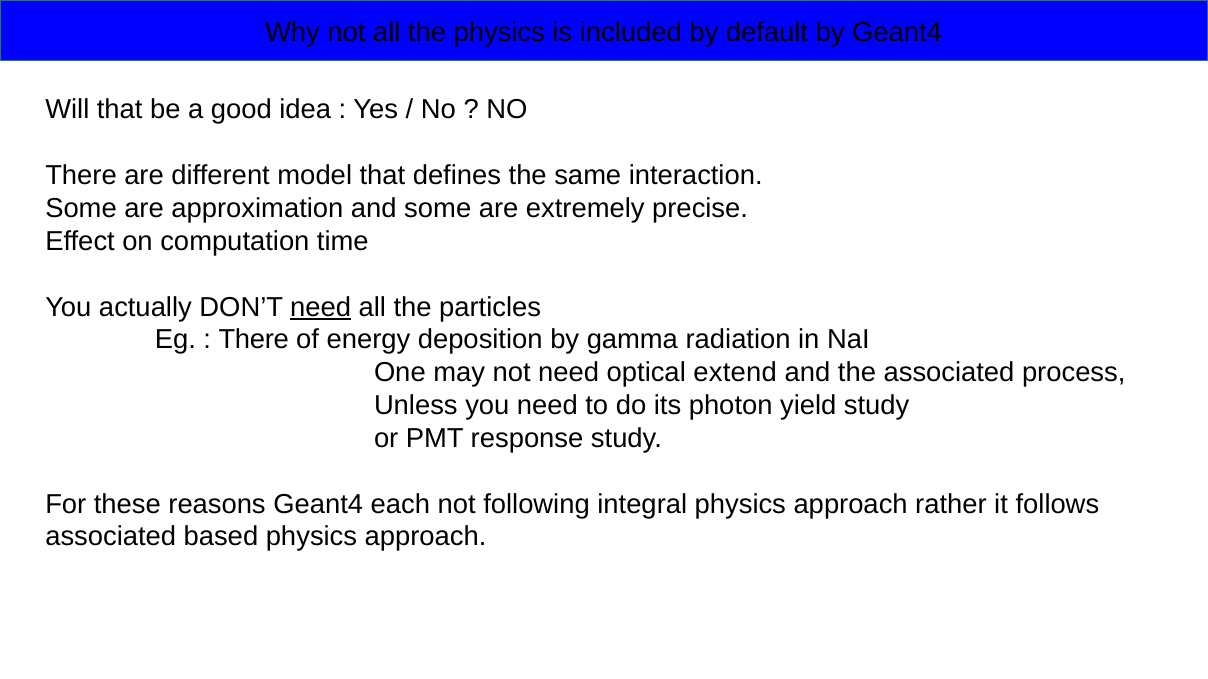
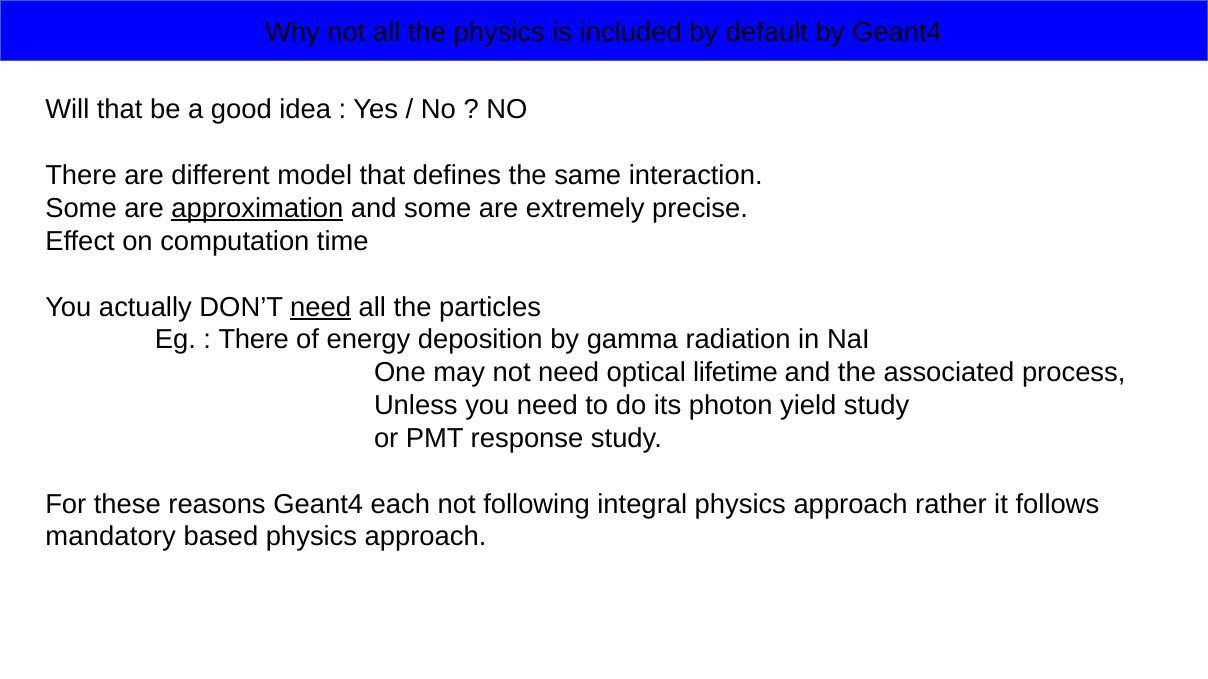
approximation underline: none -> present
extend: extend -> lifetime
associated at (111, 537): associated -> mandatory
